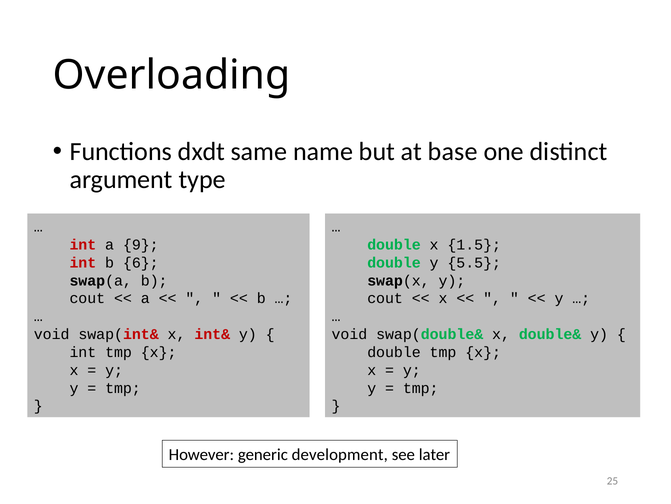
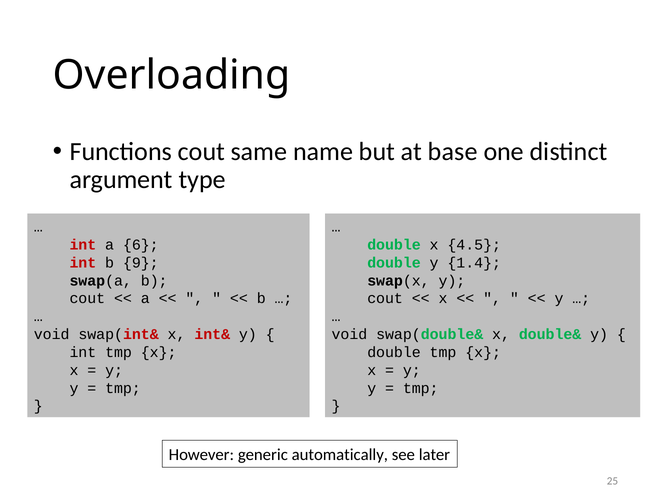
Functions dxdt: dxdt -> cout
9: 9 -> 6
1.5: 1.5 -> 4.5
6: 6 -> 9
5.5: 5.5 -> 1.4
development: development -> automatically
